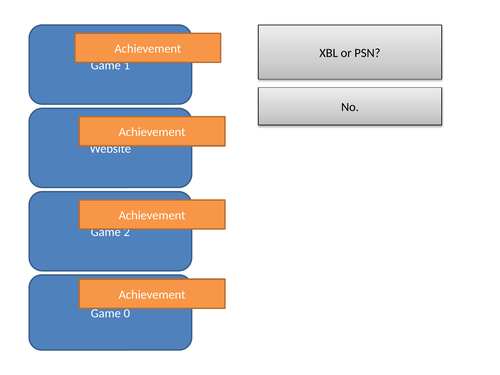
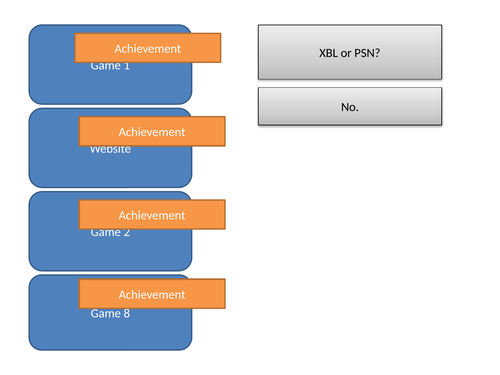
0: 0 -> 8
